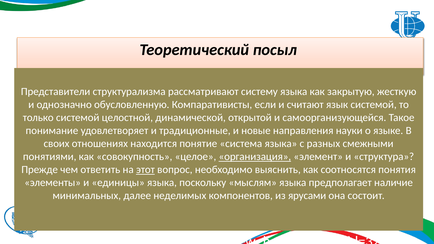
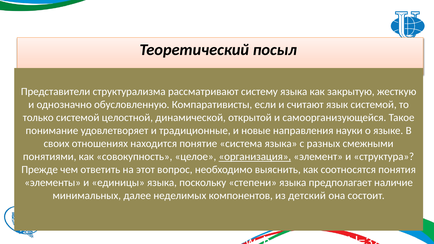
этот underline: present -> none
мыслям: мыслям -> степени
ярусами: ярусами -> детский
